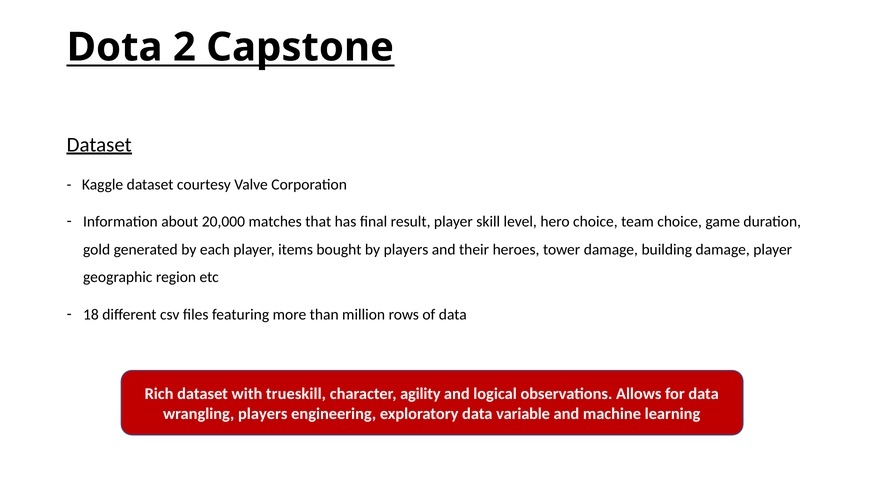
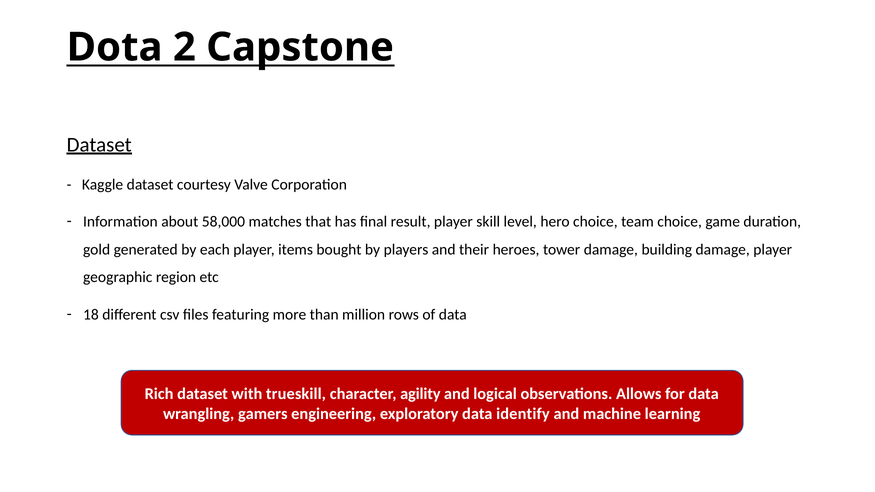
20,000: 20,000 -> 58,000
wrangling players: players -> gamers
variable: variable -> identify
